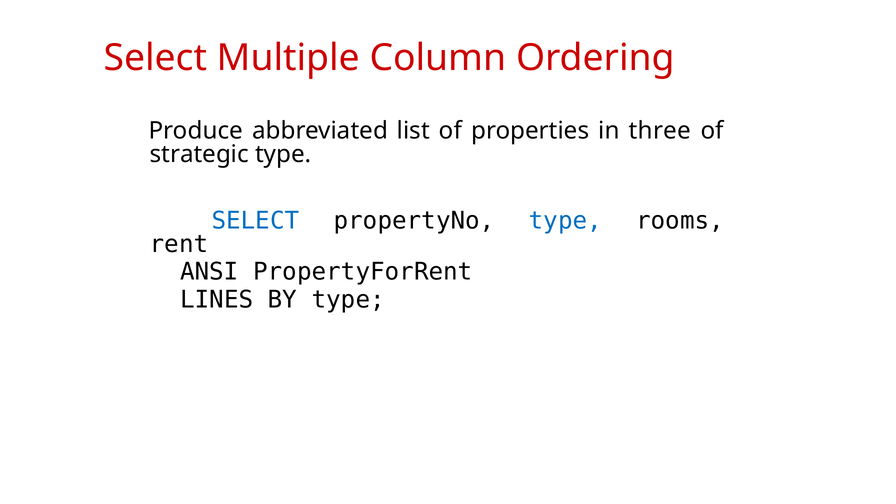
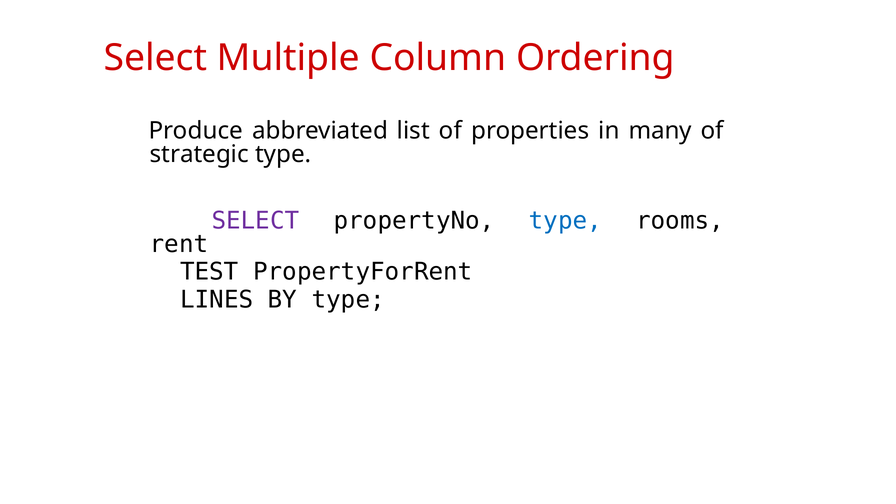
three: three -> many
SELECT at (255, 221) colour: blue -> purple
ANSI: ANSI -> TEST
